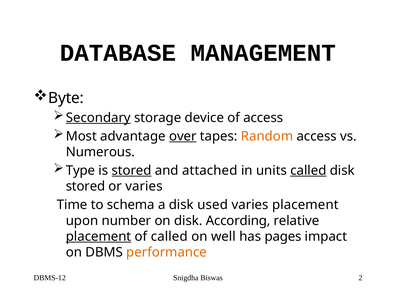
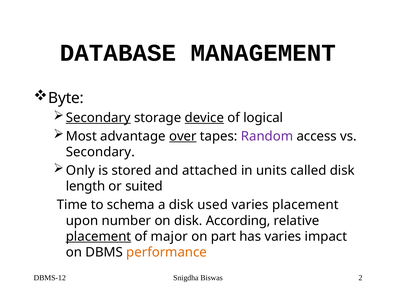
device underline: none -> present
of access: access -> logical
Random colour: orange -> purple
Numerous at (100, 152): Numerous -> Secondary
Type: Type -> Only
stored at (132, 171) underline: present -> none
called at (308, 171) underline: present -> none
stored at (86, 186): stored -> length
or varies: varies -> suited
of called: called -> major
well: well -> part
has pages: pages -> varies
